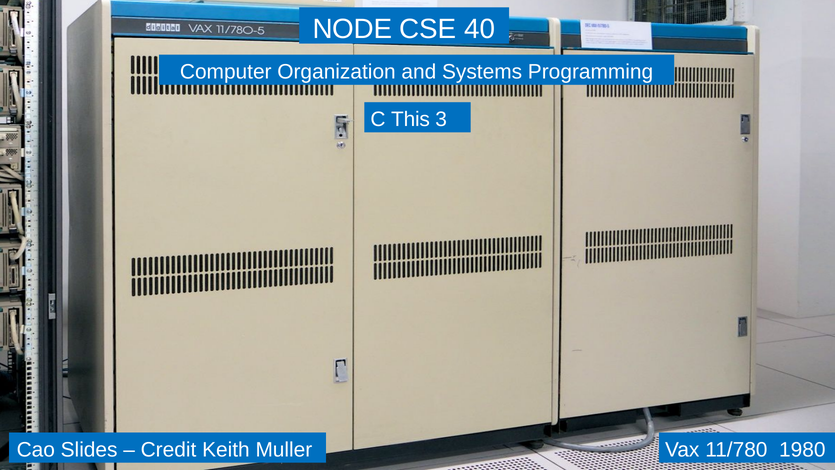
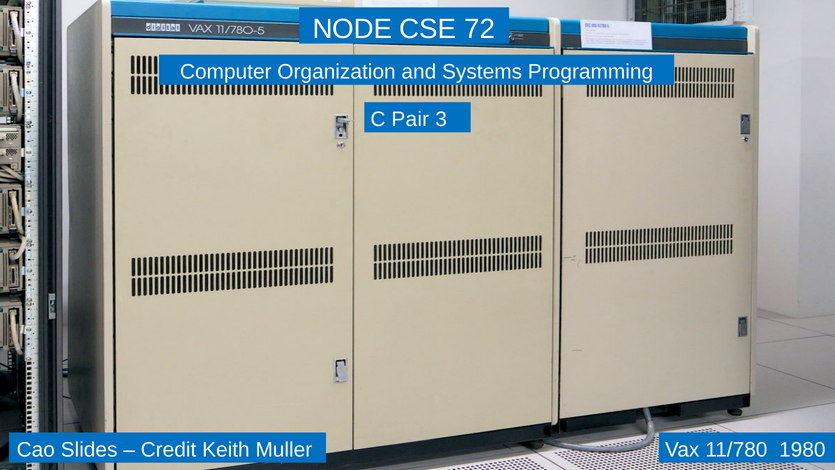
40: 40 -> 72
This: This -> Pair
